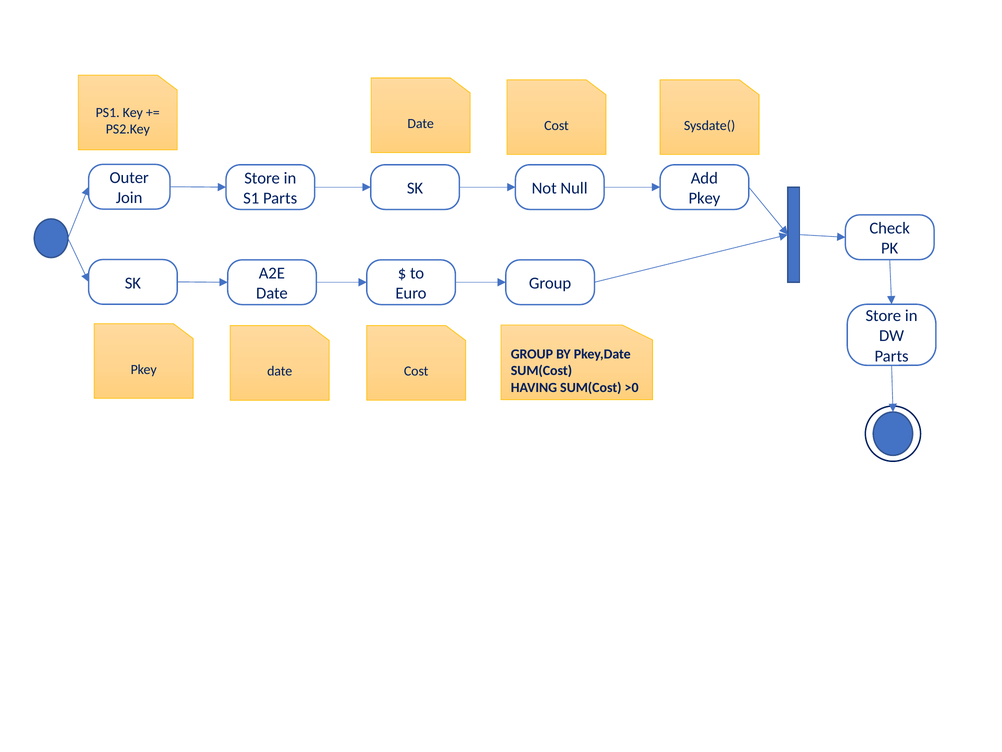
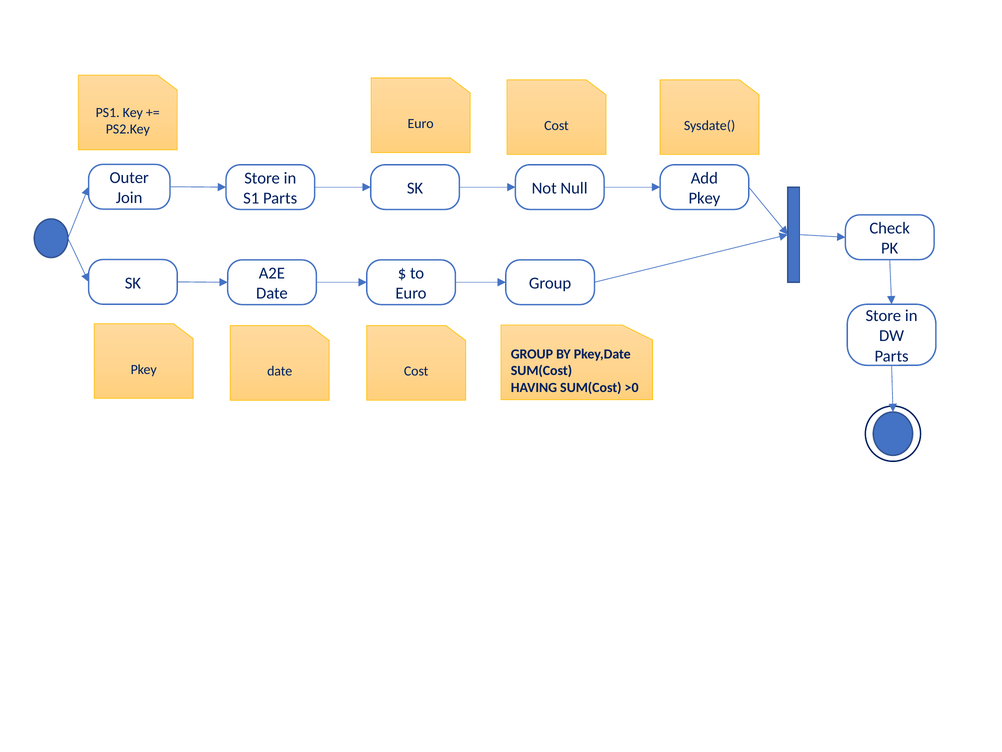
PS2.Key Date: Date -> Euro
